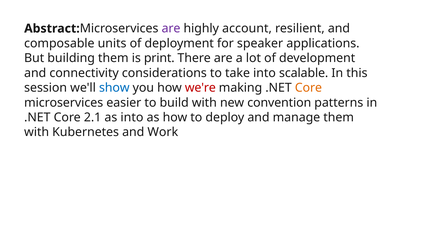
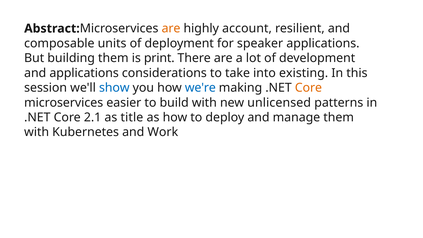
are at (171, 29) colour: purple -> orange
and connectivity: connectivity -> applications
scalable: scalable -> existing
we're colour: red -> blue
convention: convention -> unlicensed
as into: into -> title
